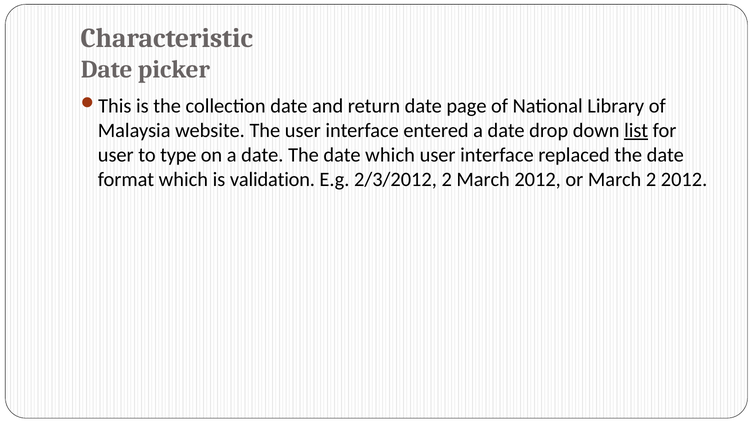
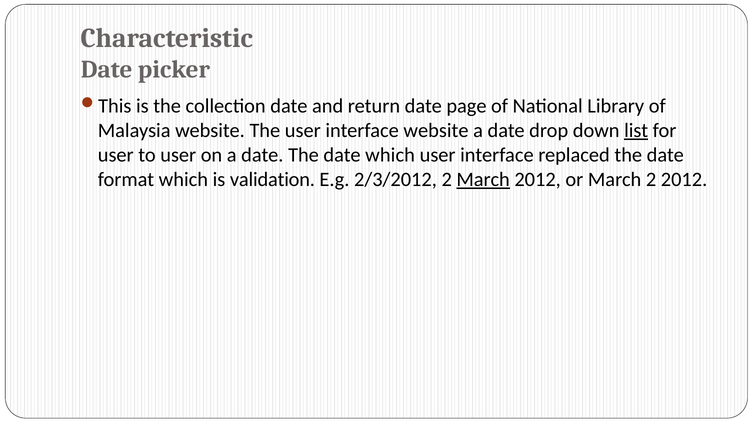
interface entered: entered -> website
to type: type -> user
March at (483, 179) underline: none -> present
